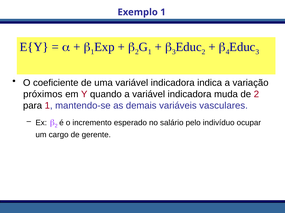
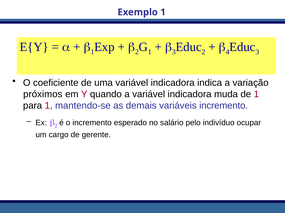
de 2: 2 -> 1
variáveis vasculares: vasculares -> incremento
